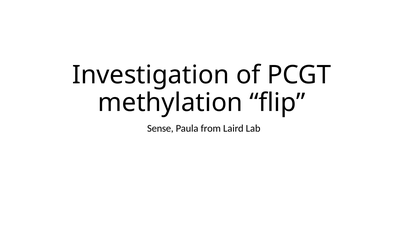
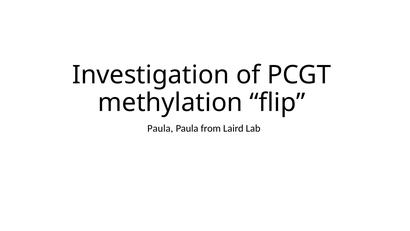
Sense at (160, 128): Sense -> Paula
